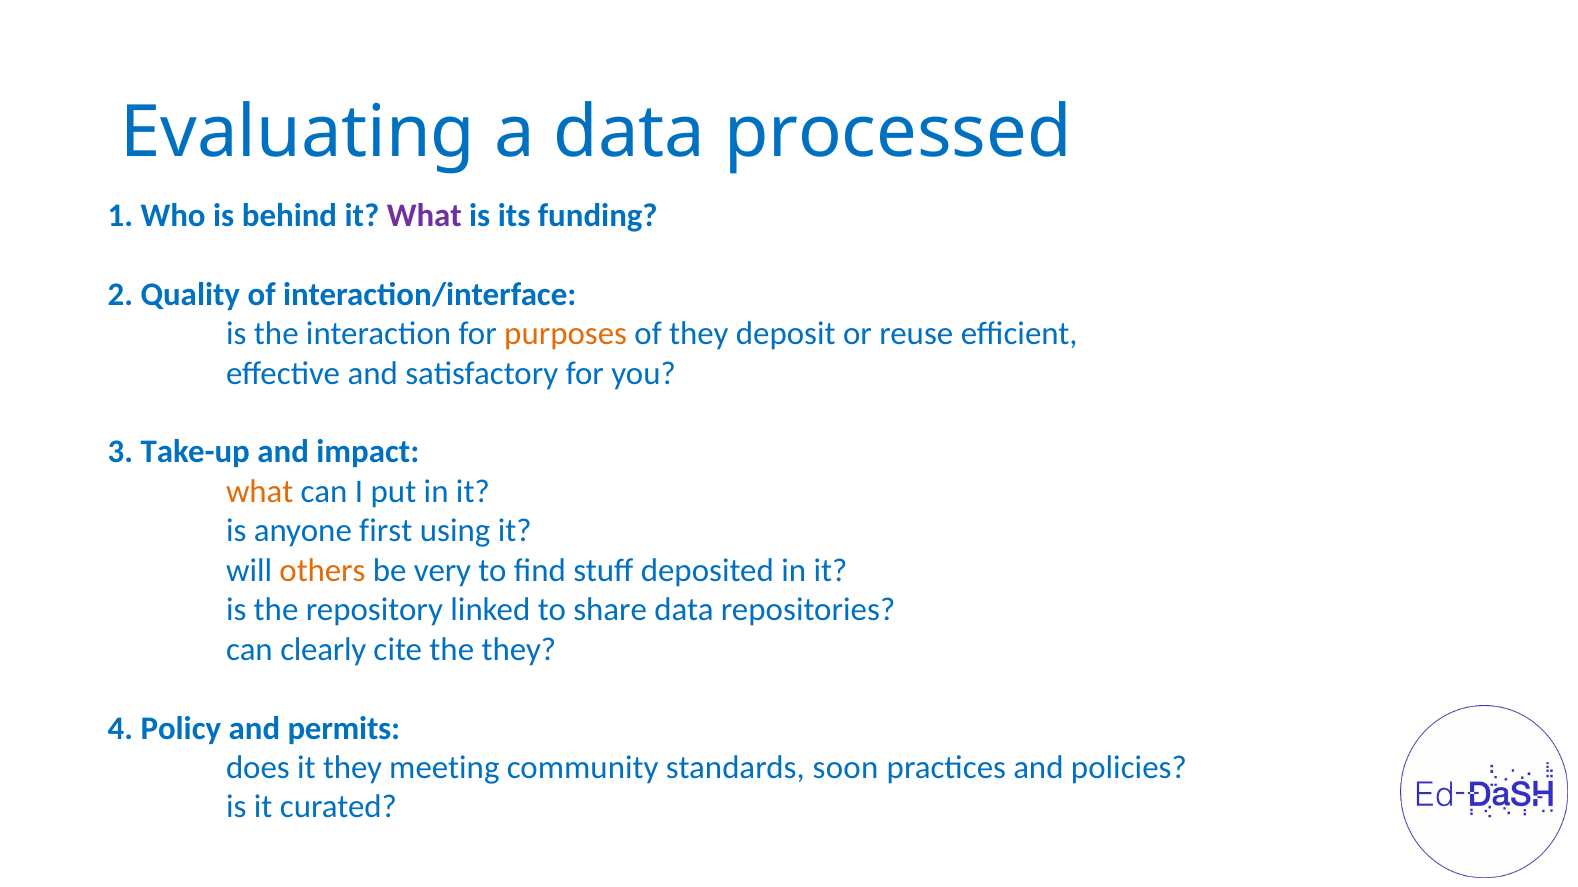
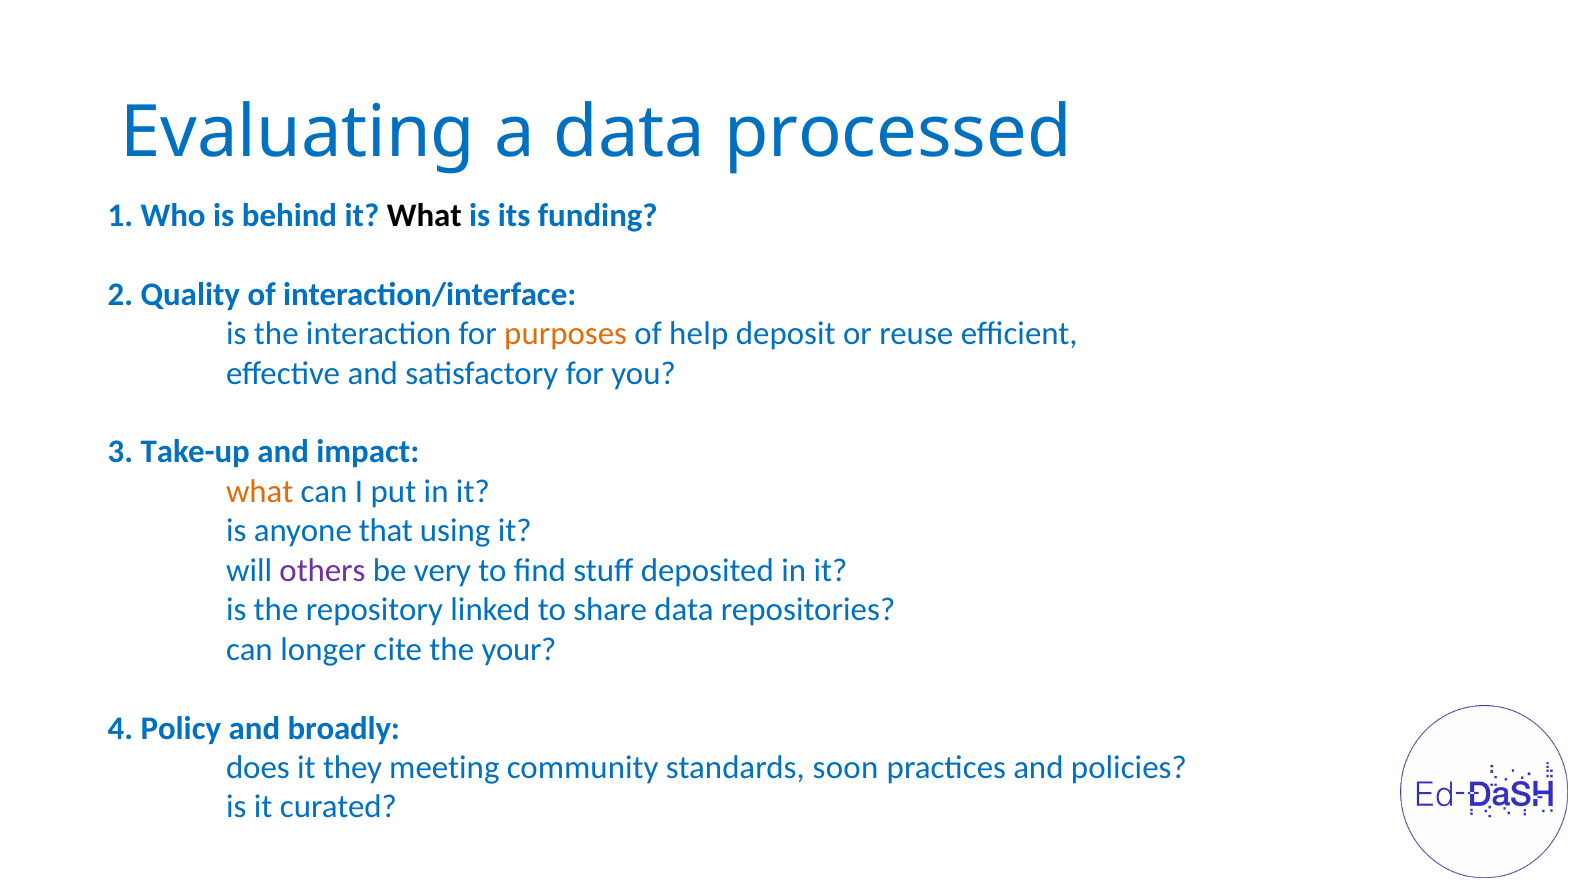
What at (424, 216) colour: purple -> black
of they: they -> help
first: first -> that
others colour: orange -> purple
clearly: clearly -> longer
the they: they -> your
permits: permits -> broadly
